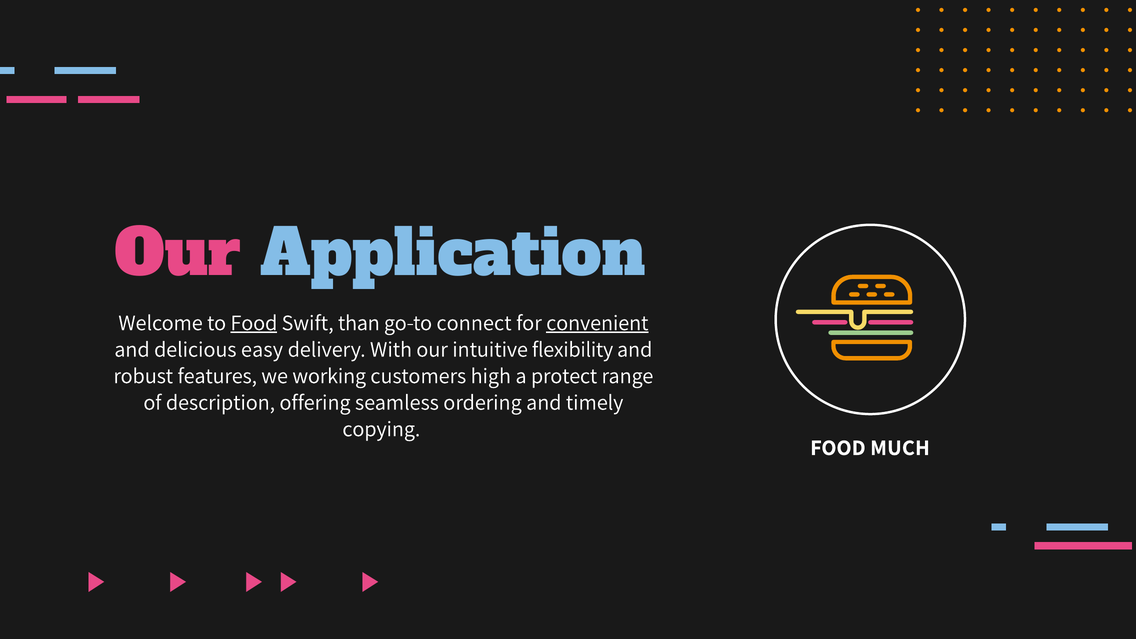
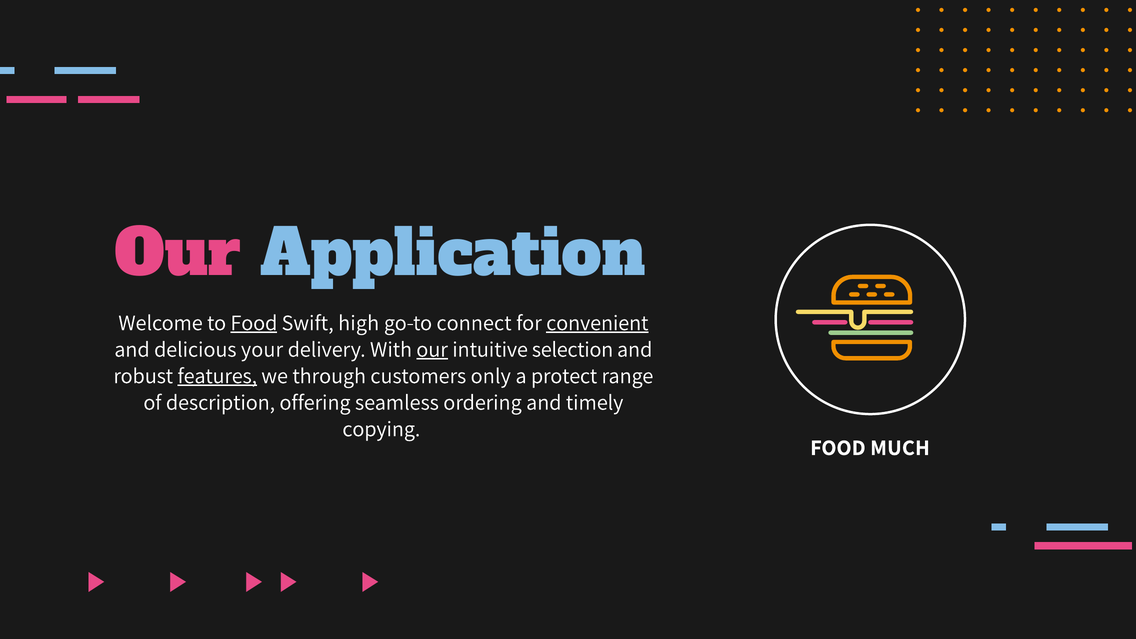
than: than -> high
easy: easy -> your
our at (432, 349) underline: none -> present
flexibility: flexibility -> selection
features underline: none -> present
working: working -> through
high: high -> only
